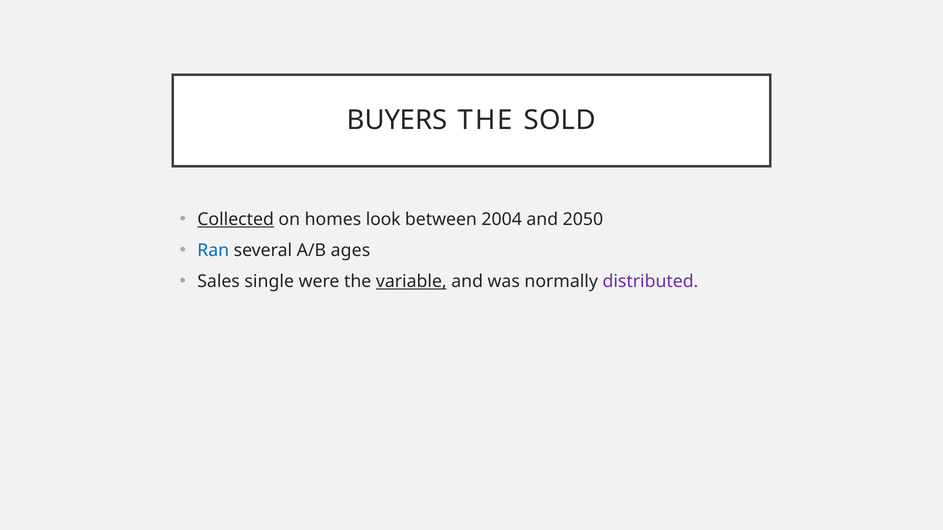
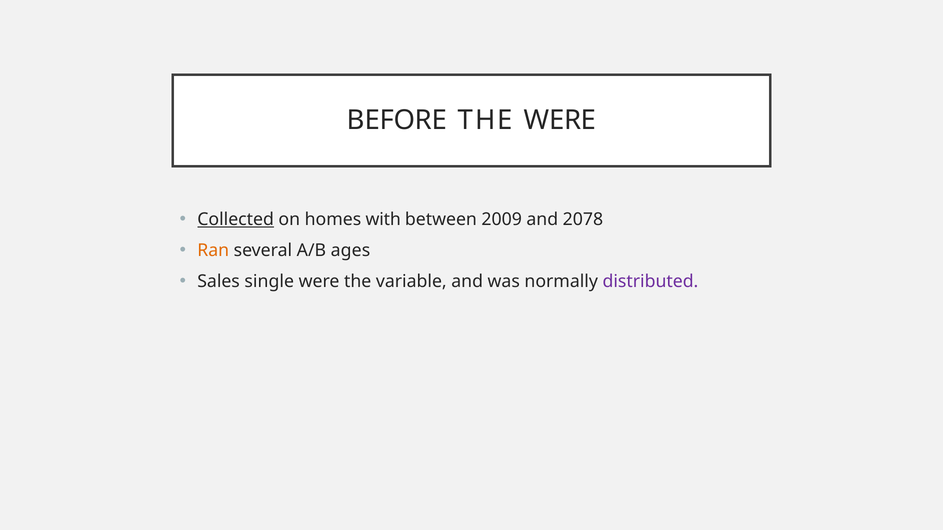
BUYERS: BUYERS -> BEFORE
THE SOLD: SOLD -> WERE
look: look -> with
2004: 2004 -> 2009
2050: 2050 -> 2078
Ran colour: blue -> orange
variable underline: present -> none
